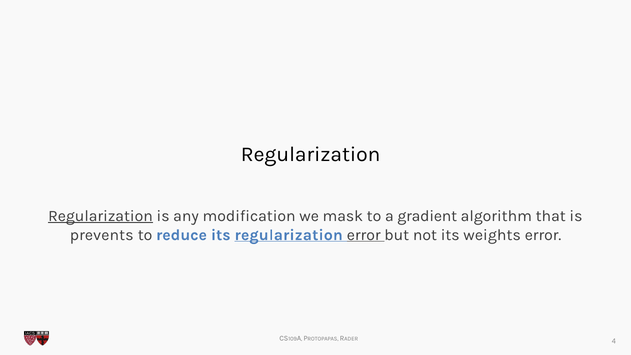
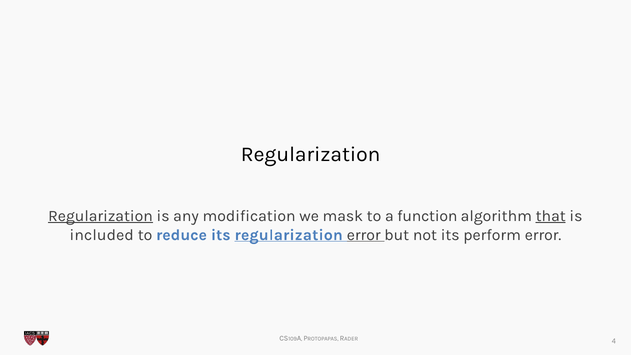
gradient: gradient -> function
that underline: none -> present
prevents: prevents -> included
weights: weights -> perform
